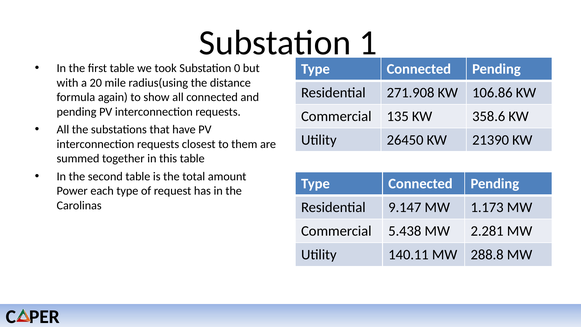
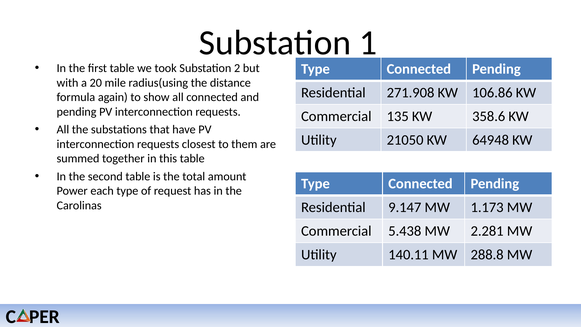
0: 0 -> 2
26450: 26450 -> 21050
21390: 21390 -> 64948
